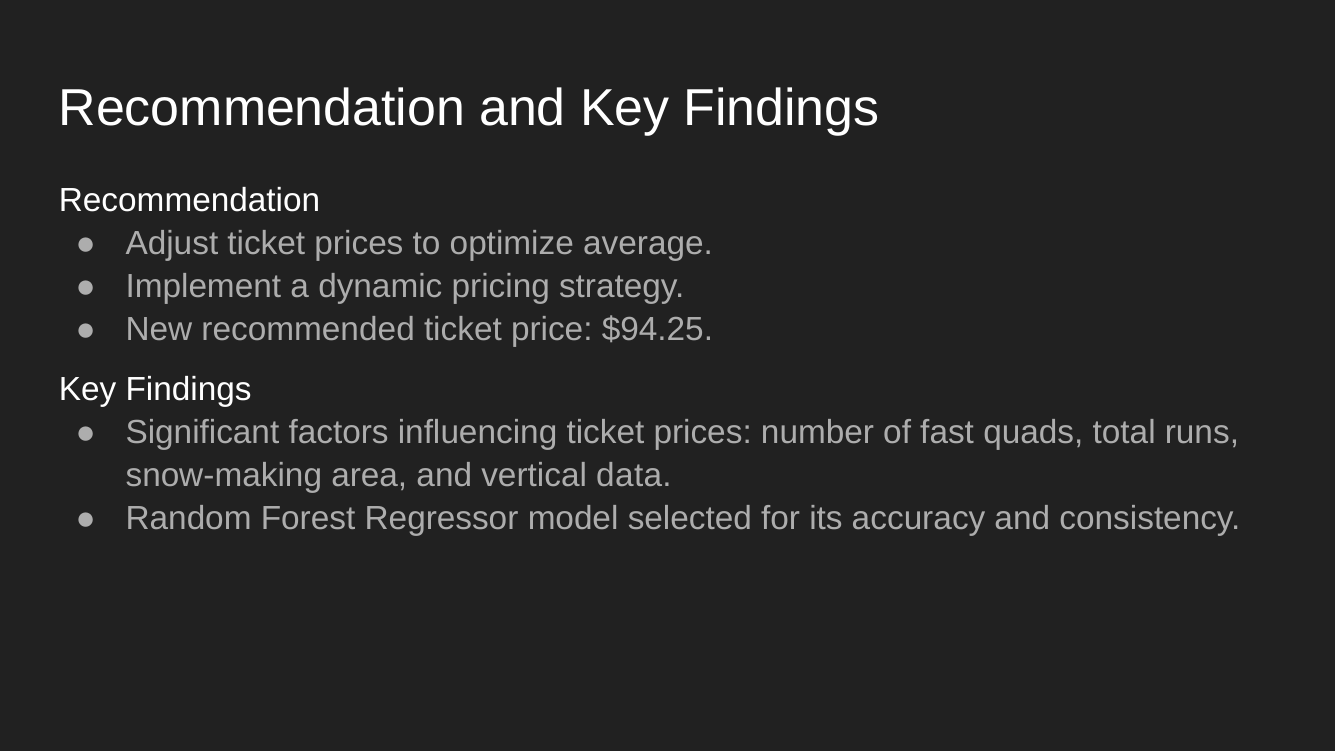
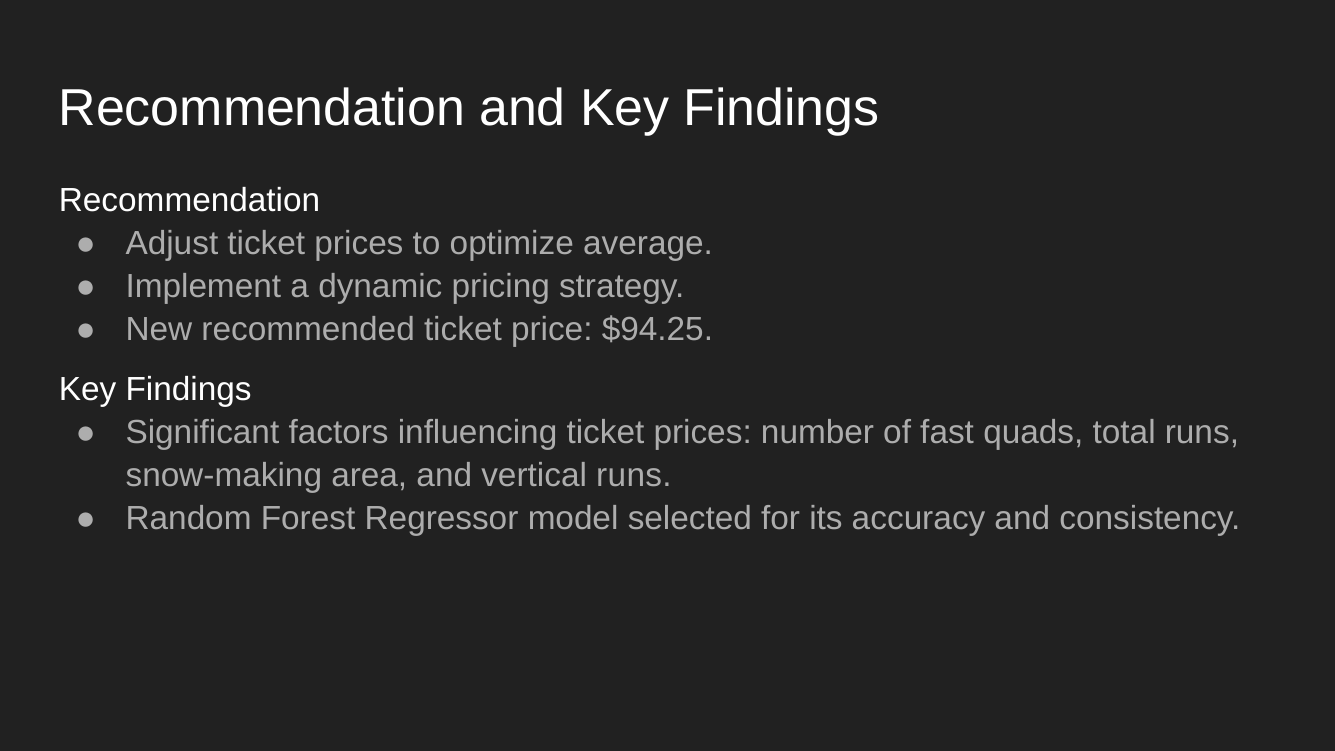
vertical data: data -> runs
